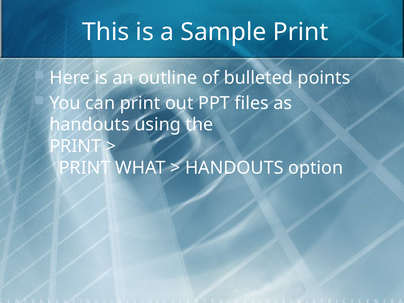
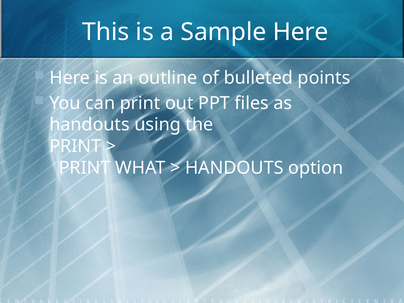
Sample Print: Print -> Here
